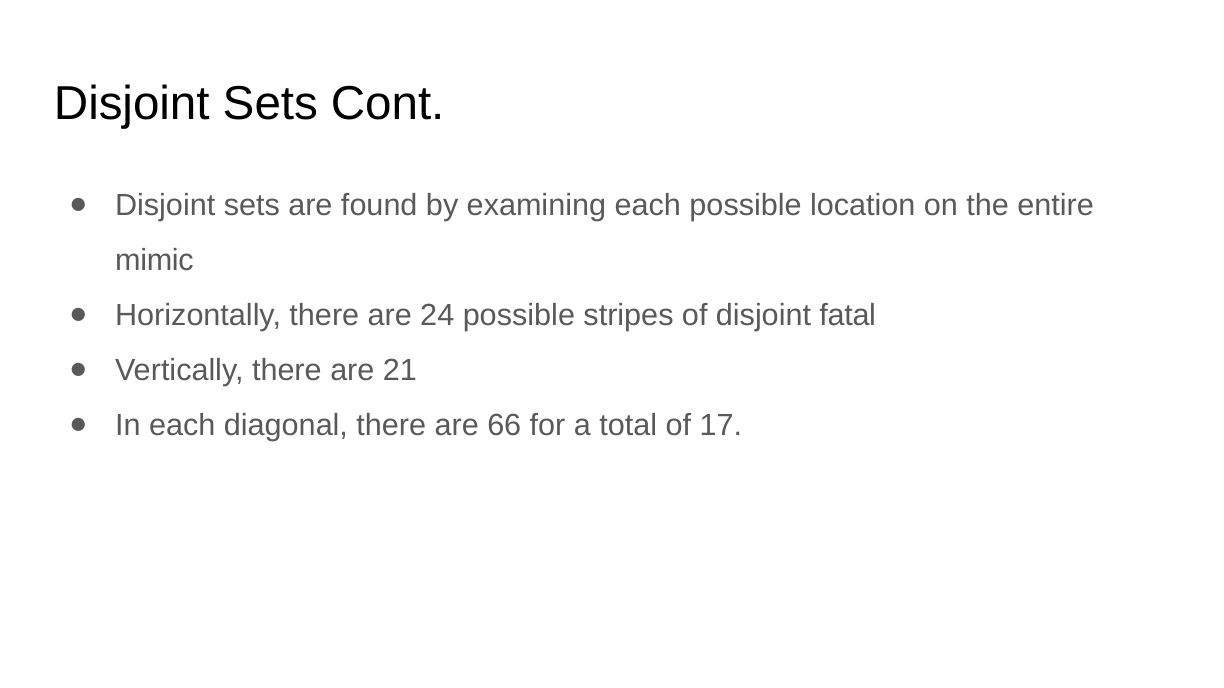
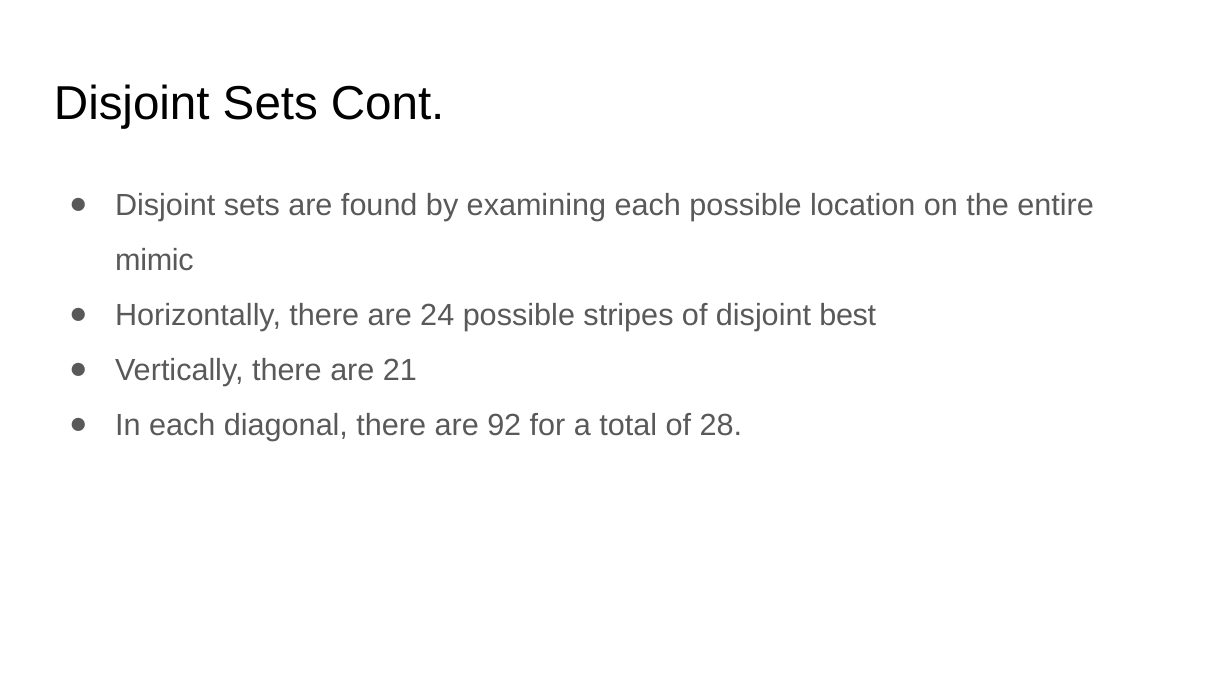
fatal: fatal -> best
66: 66 -> 92
17: 17 -> 28
